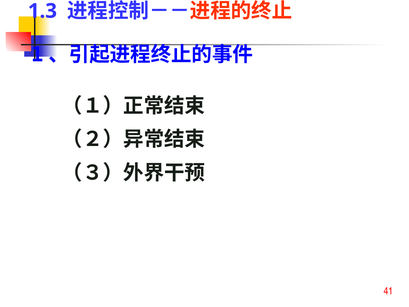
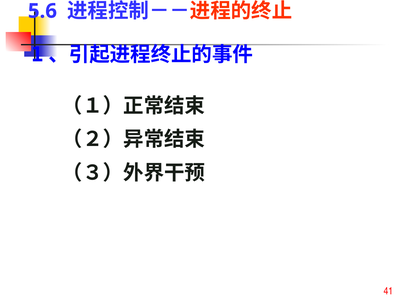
1.3: 1.3 -> 5.6
